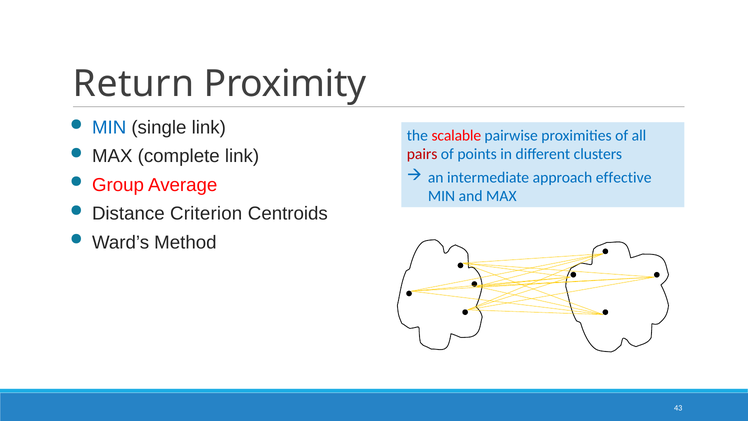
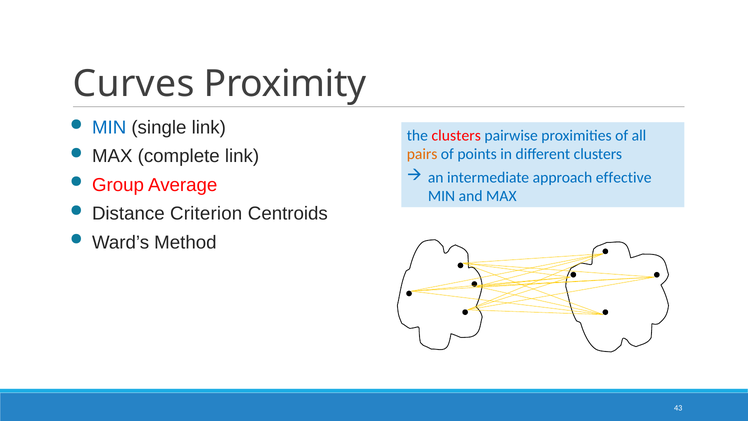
Return: Return -> Curves
the scalable: scalable -> clusters
pairs colour: red -> orange
